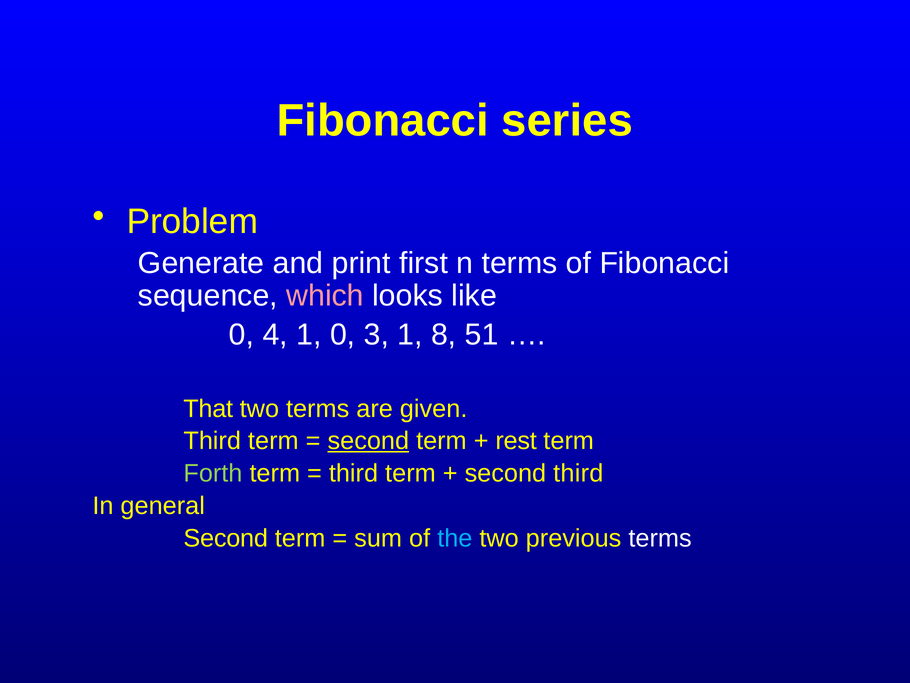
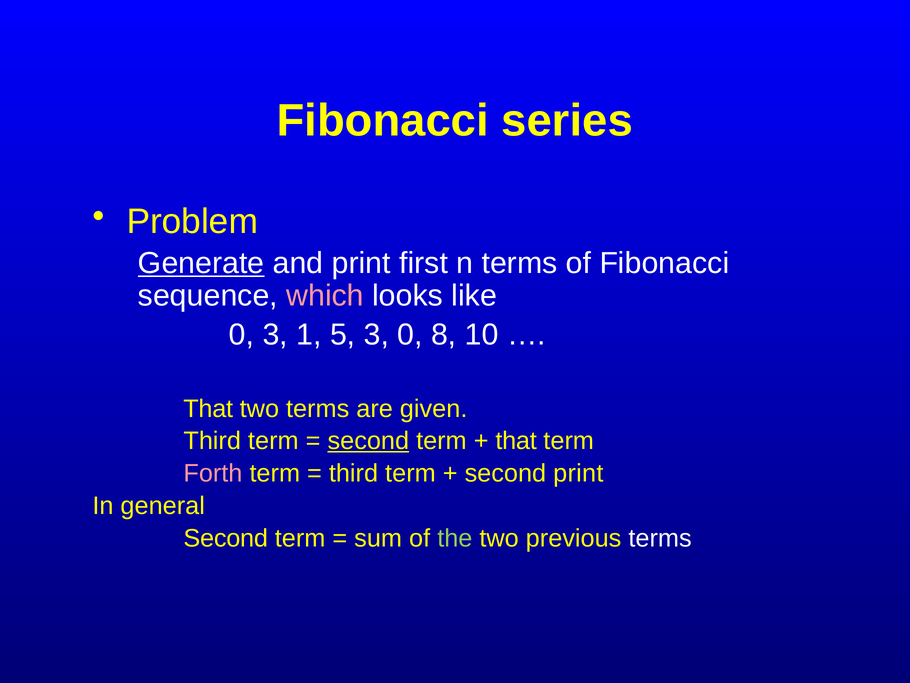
Generate underline: none -> present
0 4: 4 -> 3
1 0: 0 -> 5
3 1: 1 -> 0
51: 51 -> 10
rest at (516, 441): rest -> that
Forth colour: light green -> pink
second third: third -> print
the colour: light blue -> light green
